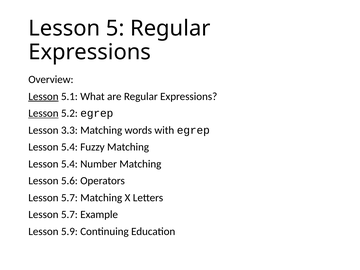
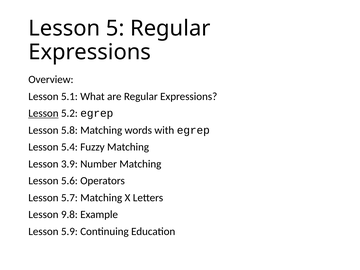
Lesson at (43, 96) underline: present -> none
3.3: 3.3 -> 5.8
5.4 at (69, 164): 5.4 -> 3.9
5.7 at (69, 215): 5.7 -> 9.8
